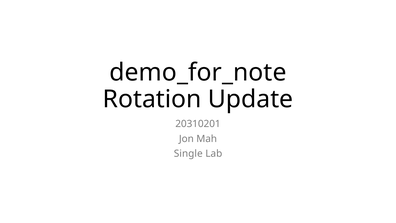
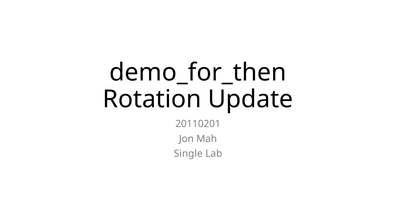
demo_for_note: demo_for_note -> demo_for_then
20310201: 20310201 -> 20110201
